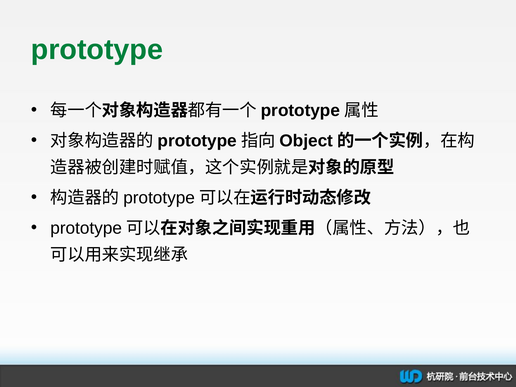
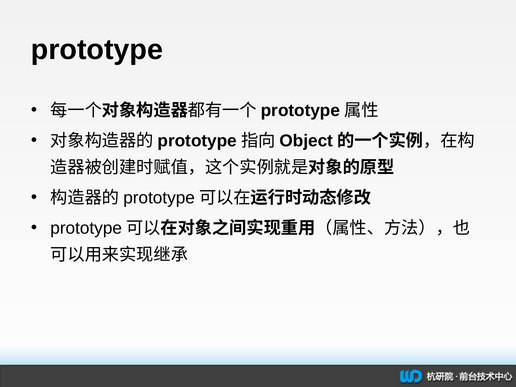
prototype colour: green -> black
